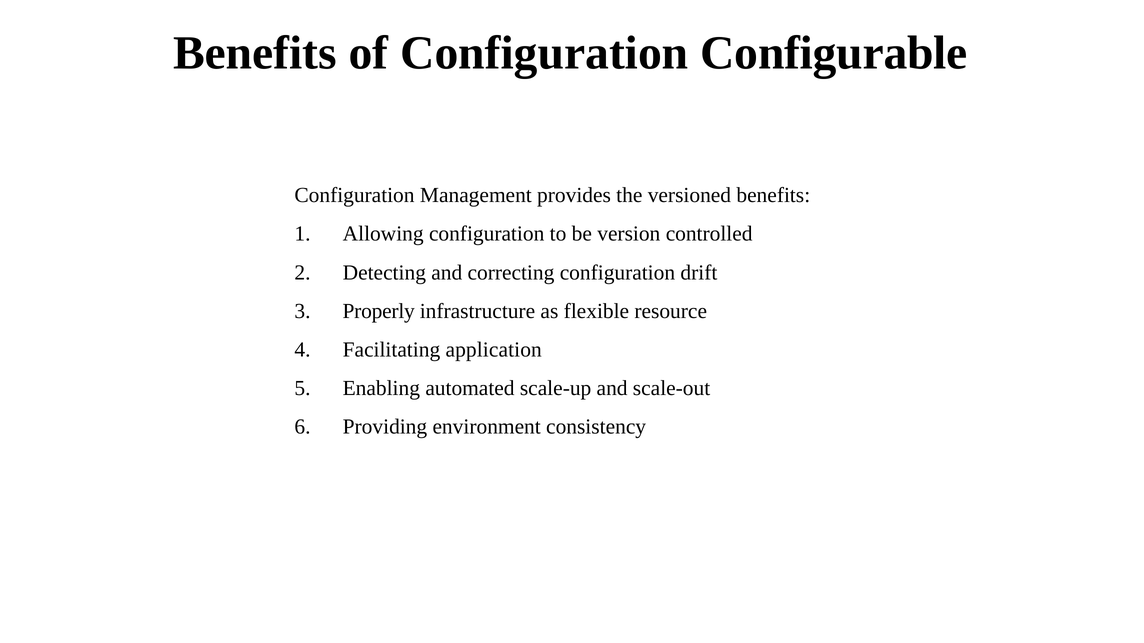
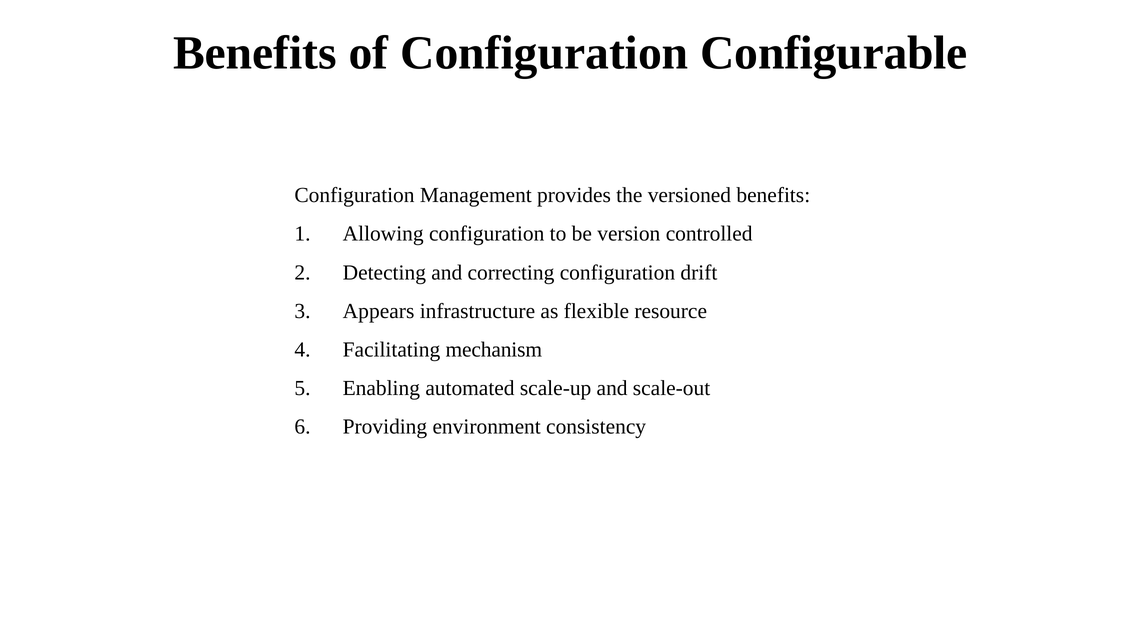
Properly: Properly -> Appears
application: application -> mechanism
